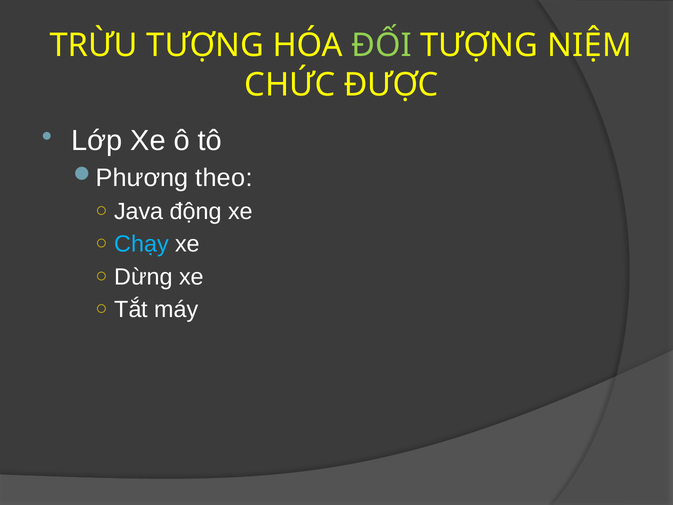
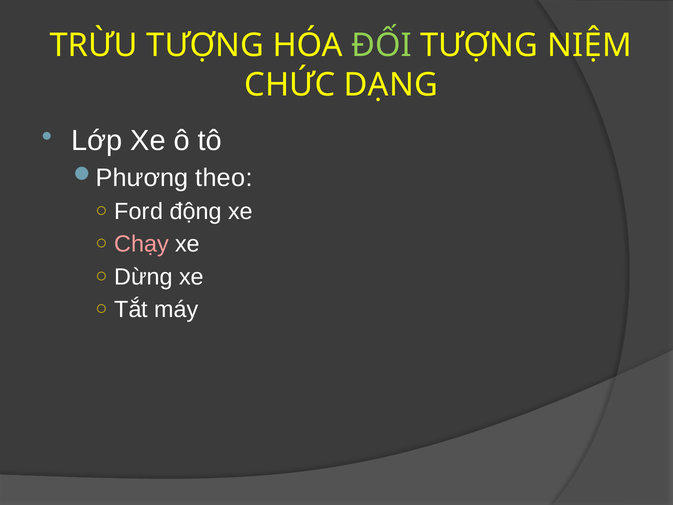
ĐƯỢC: ĐƯỢC -> DẠNG
Java: Java -> Ford
Chạy colour: light blue -> pink
